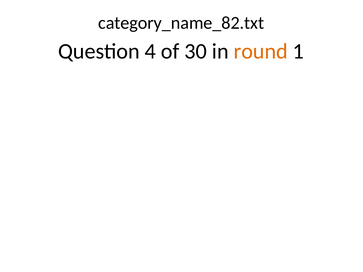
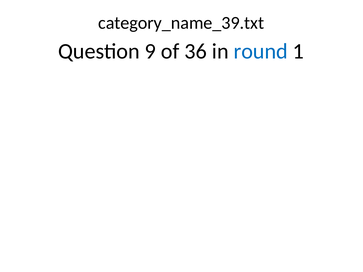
category_name_82.txt: category_name_82.txt -> category_name_39.txt
4: 4 -> 9
30: 30 -> 36
round colour: orange -> blue
